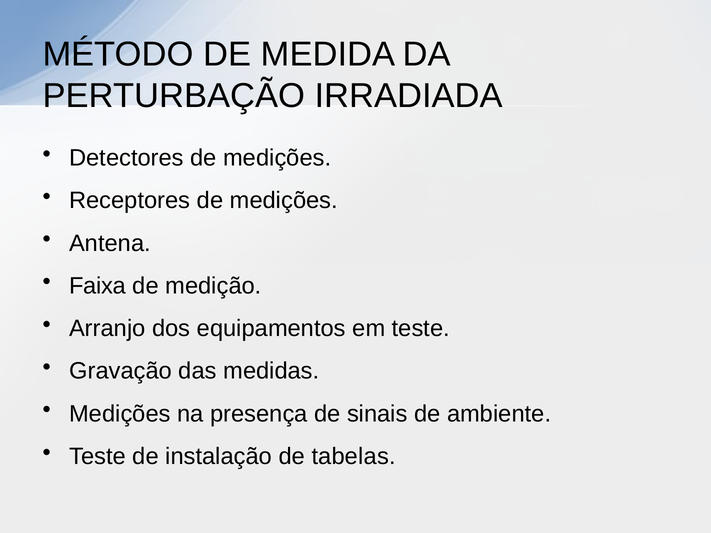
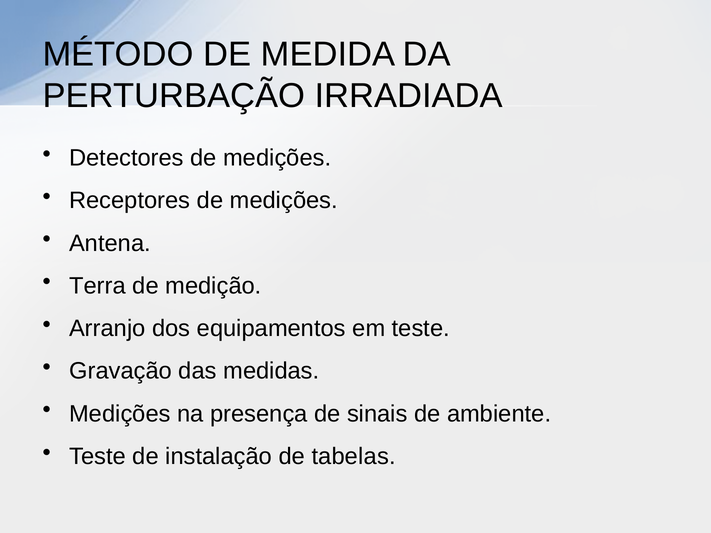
Faixa: Faixa -> Terra
